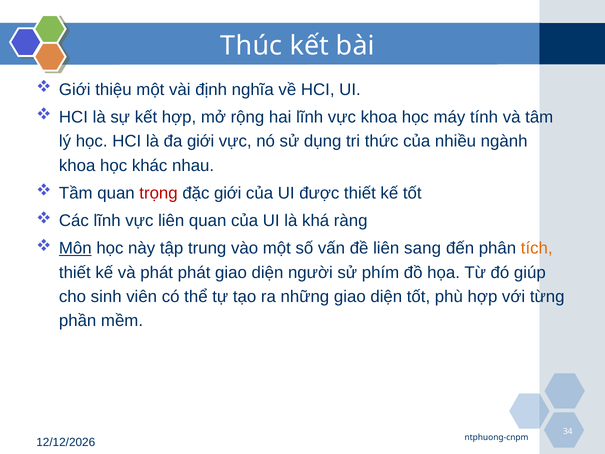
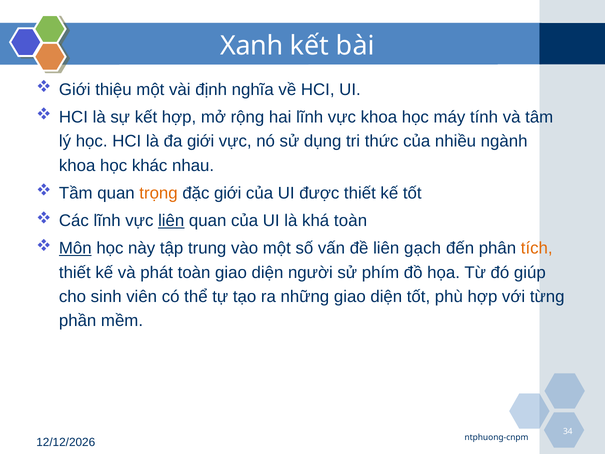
Thúc: Thúc -> Xanh
trọng colour: red -> orange
liên at (171, 221) underline: none -> present
khá ràng: ràng -> toàn
sang: sang -> gạch
phát phát: phát -> toàn
